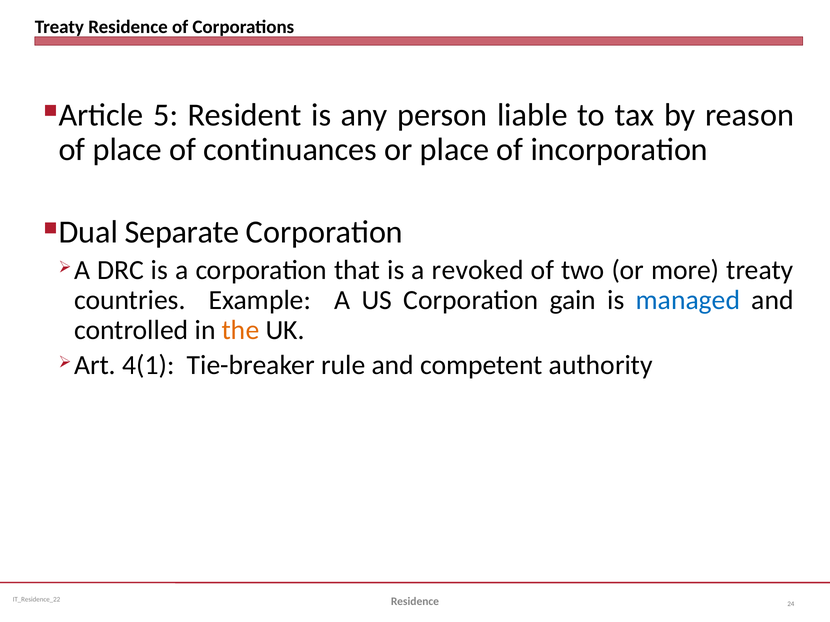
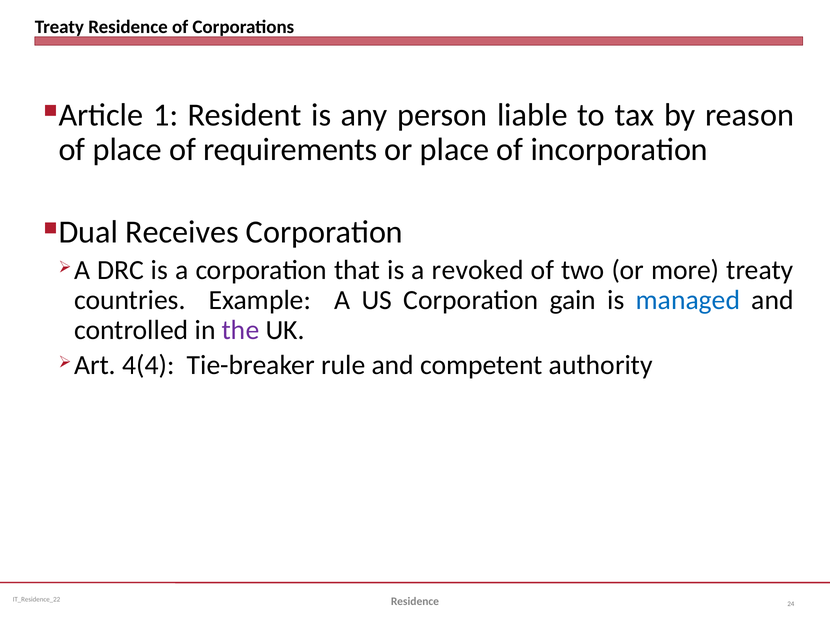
5: 5 -> 1
continuances: continuances -> requirements
Separate: Separate -> Receives
the colour: orange -> purple
4(1: 4(1 -> 4(4
